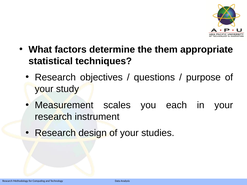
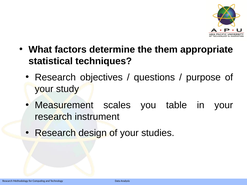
each: each -> table
